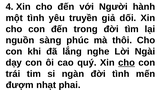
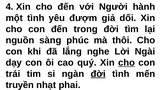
truyền: truyền -> đượm
đời at (98, 74) underline: none -> present
đượm: đượm -> truyền
